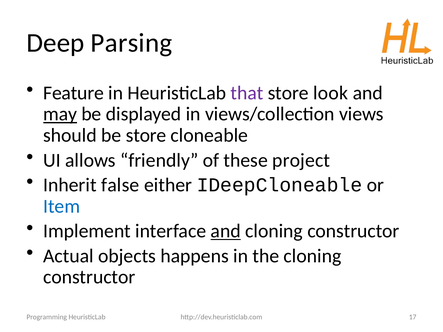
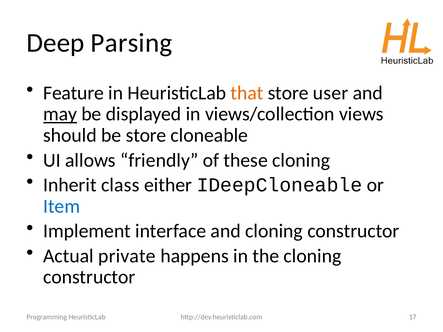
that colour: purple -> orange
look: look -> user
these project: project -> cloning
false: false -> class
and at (226, 231) underline: present -> none
objects: objects -> private
